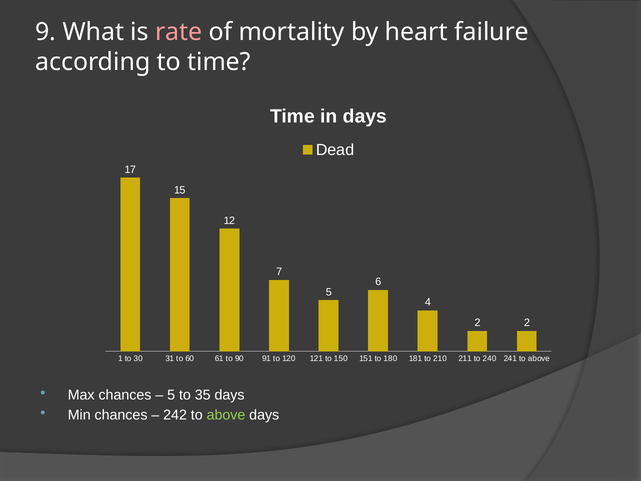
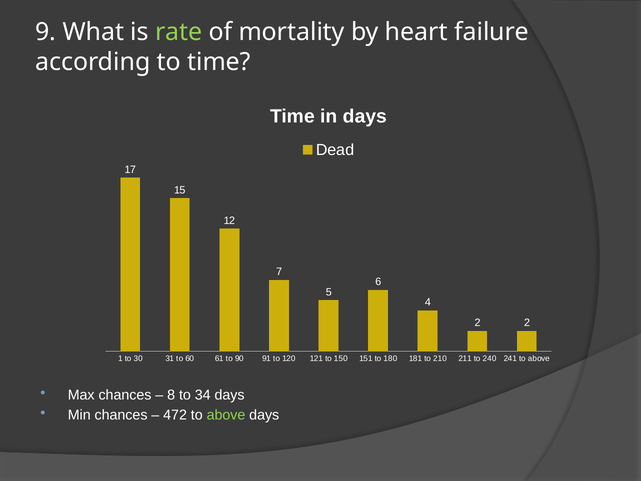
rate colour: pink -> light green
5 at (171, 395): 5 -> 8
35: 35 -> 34
242: 242 -> 472
